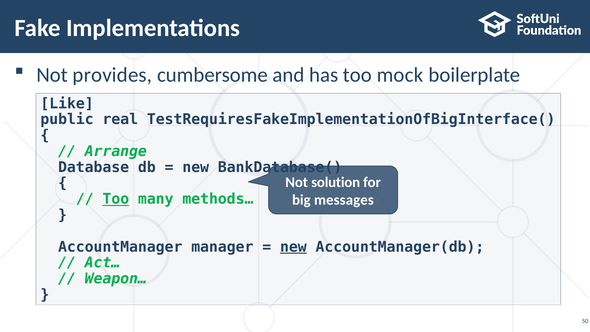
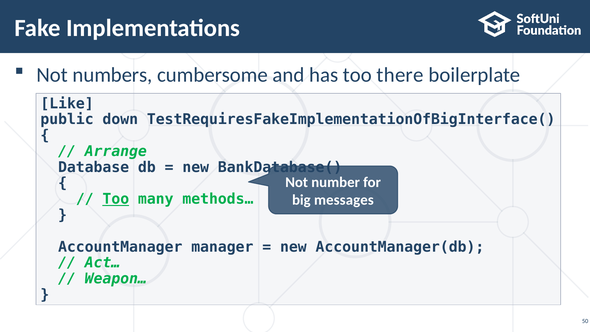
provides: provides -> numbers
mock: mock -> there
real: real -> down
solution: solution -> number
new at (293, 247) underline: present -> none
